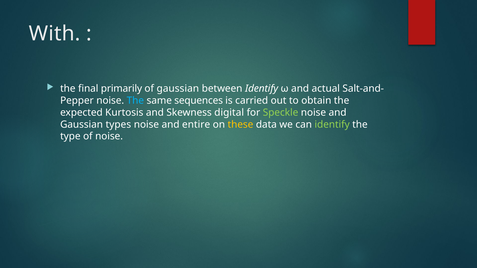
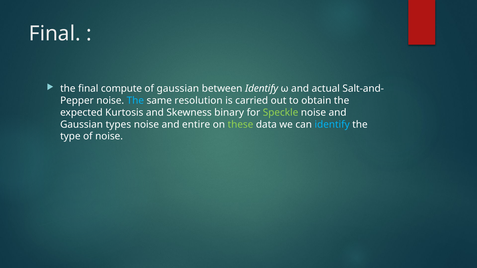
With at (55, 33): With -> Final
primarily: primarily -> compute
sequences: sequences -> resolution
digital: digital -> binary
these colour: yellow -> light green
identify at (332, 125) colour: light green -> light blue
